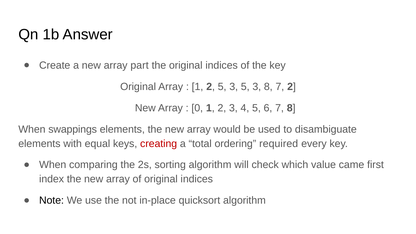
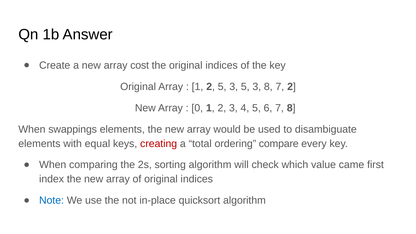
part: part -> cost
required: required -> compare
Note colour: black -> blue
